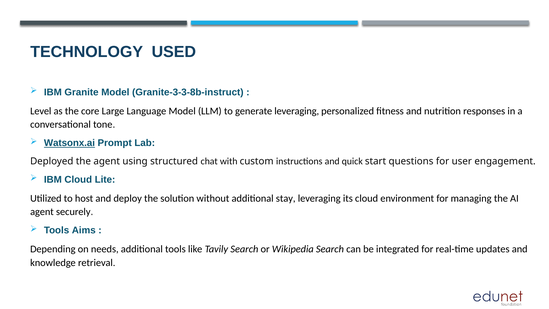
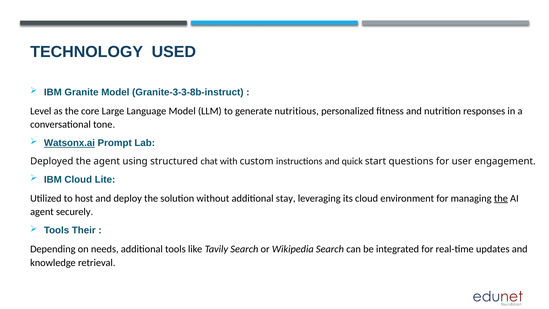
generate leveraging: leveraging -> nutritious
the at (501, 198) underline: none -> present
Aims: Aims -> Their
